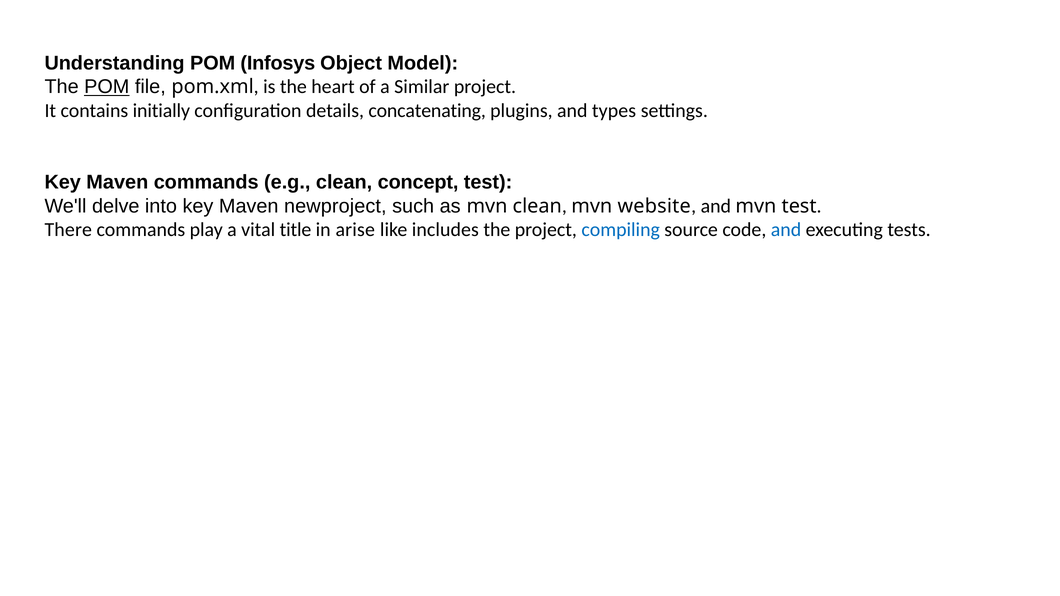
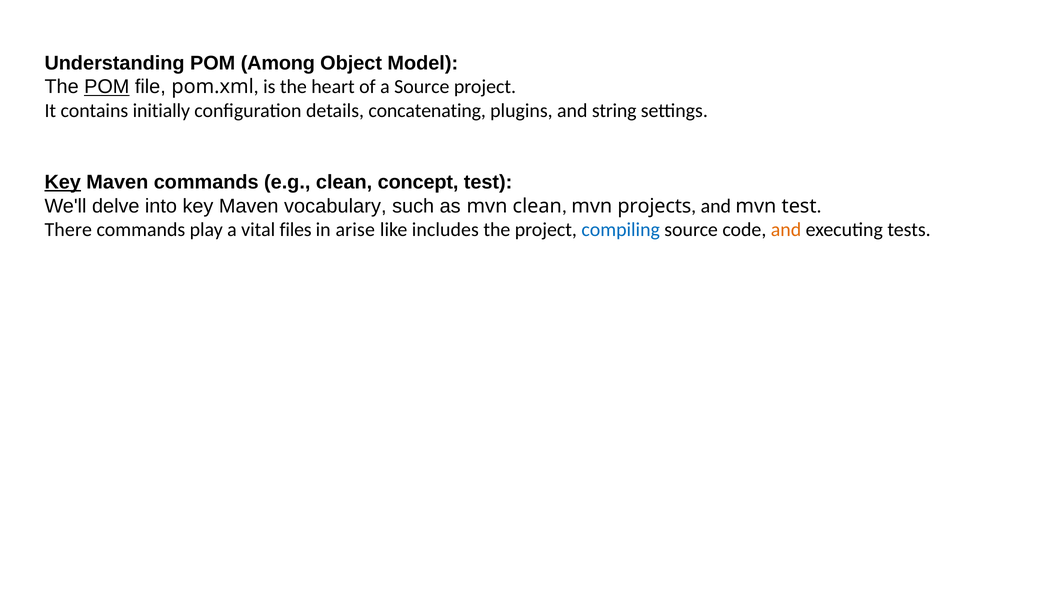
Infosys: Infosys -> Among
a Similar: Similar -> Source
types: types -> string
Key at (63, 182) underline: none -> present
newproject: newproject -> vocabulary
website: website -> projects
title: title -> files
and at (786, 230) colour: blue -> orange
